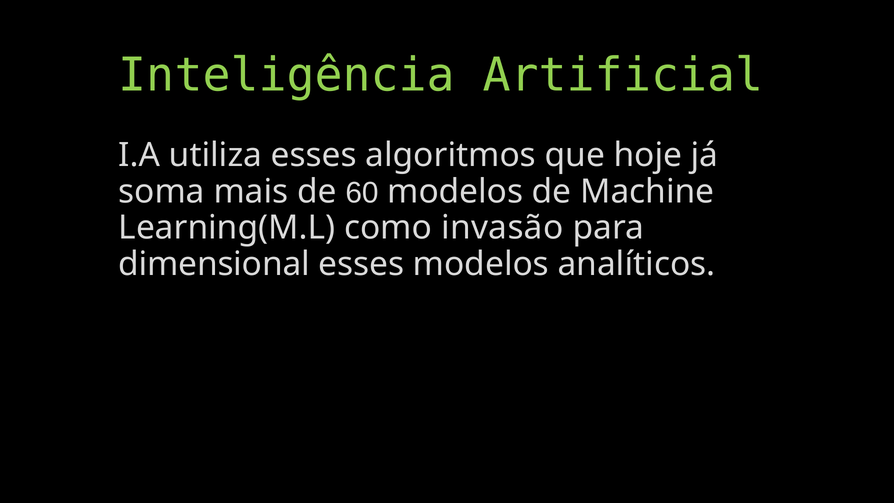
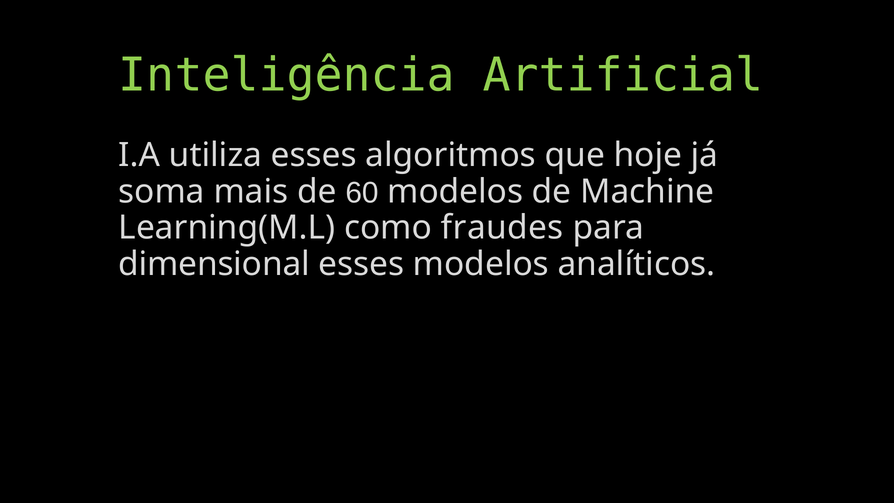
invasão: invasão -> fraudes
